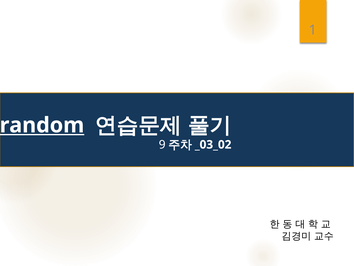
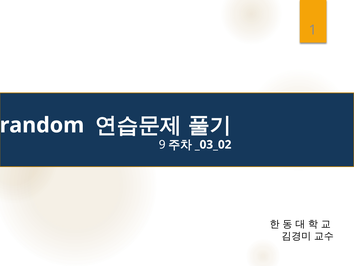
random underline: present -> none
